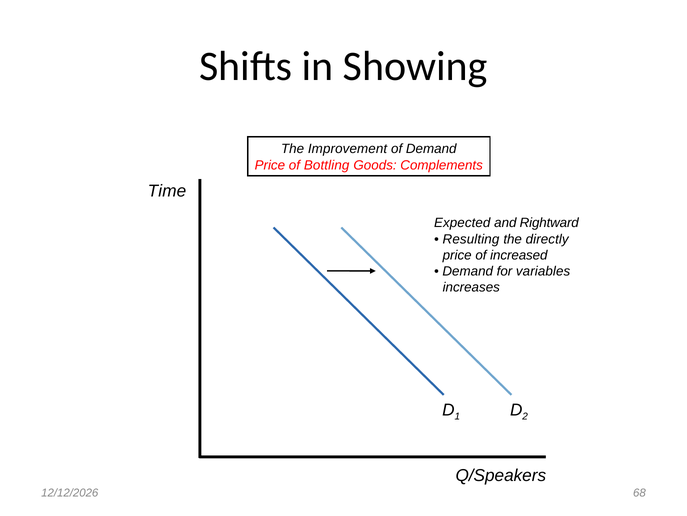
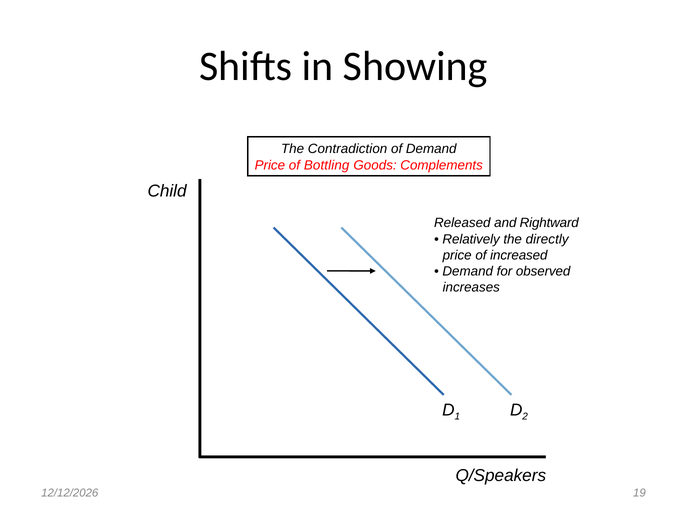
Improvement: Improvement -> Contradiction
Time: Time -> Child
Expected: Expected -> Released
Resulting: Resulting -> Relatively
variables: variables -> observed
68: 68 -> 19
